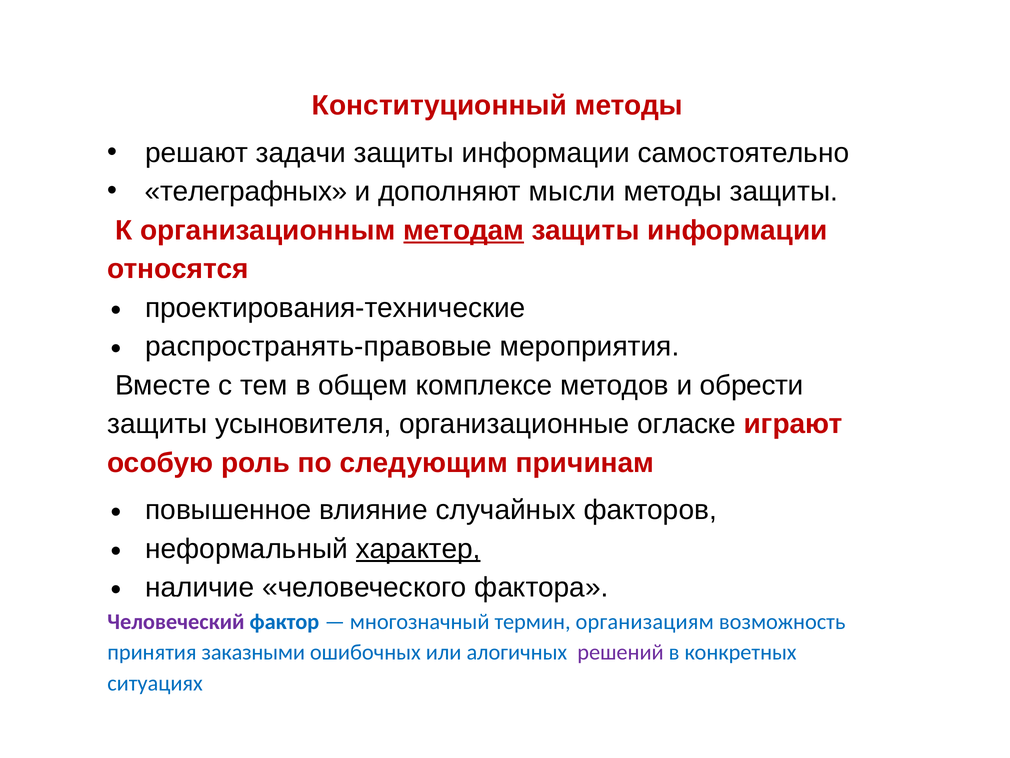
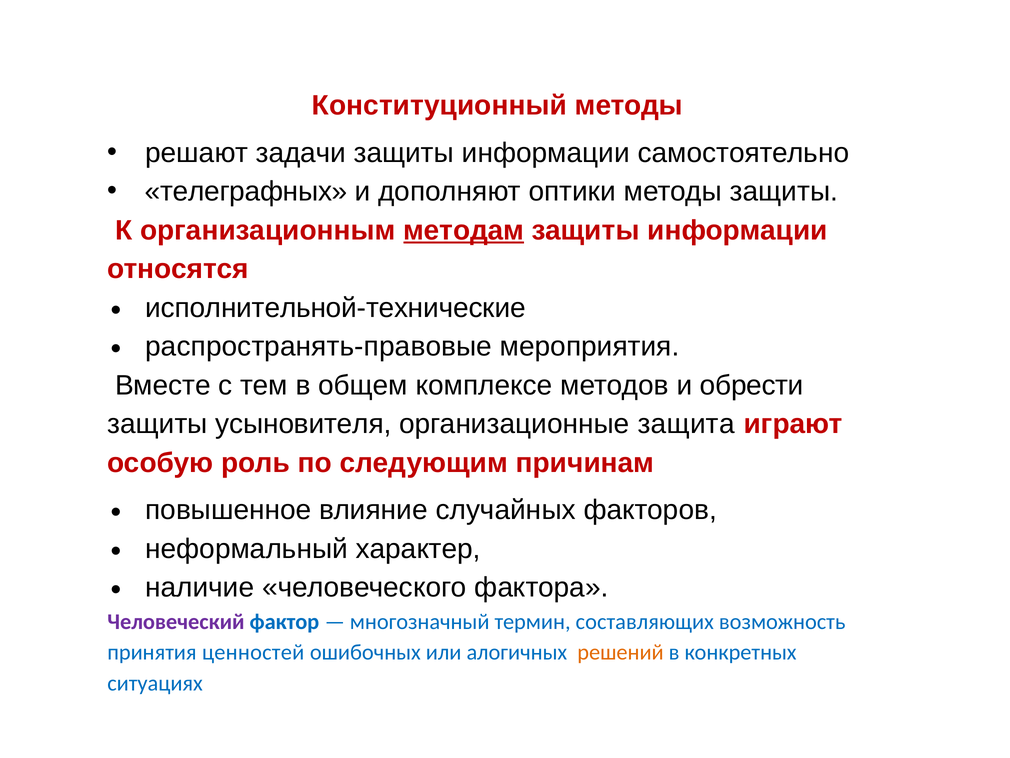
мысли: мысли -> оптики
проектирования-технические: проектирования-технические -> исполнительной-технические
огласке: огласке -> защита
характер underline: present -> none
организациям: организациям -> составляющих
заказными: заказными -> ценностей
решений colour: purple -> orange
